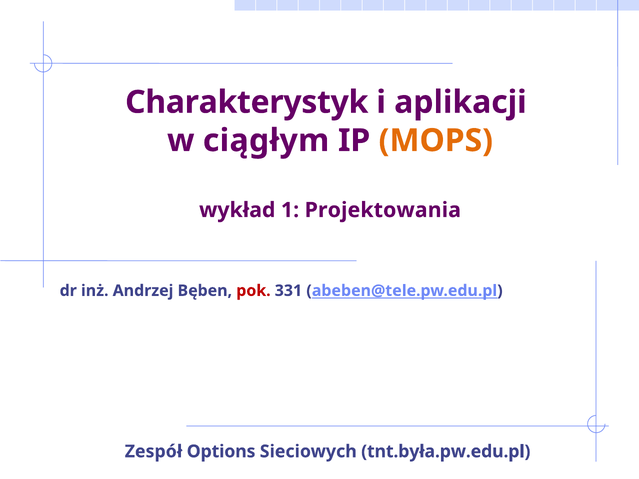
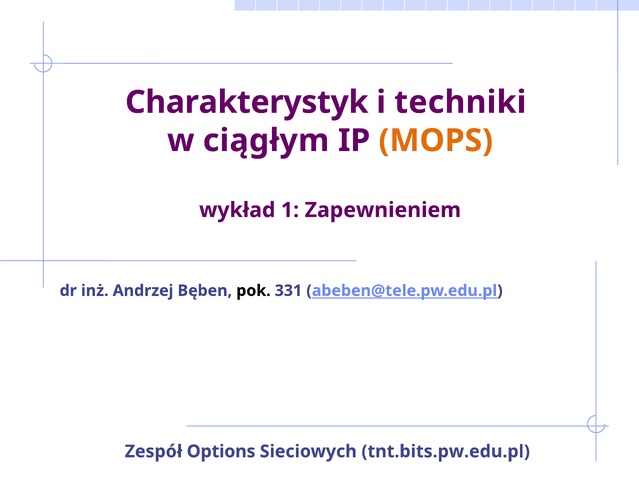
aplikacji: aplikacji -> techniki
Projektowania: Projektowania -> Zapewnieniem
pok colour: red -> black
tnt.była.pw.edu.pl: tnt.była.pw.edu.pl -> tnt.bits.pw.edu.pl
